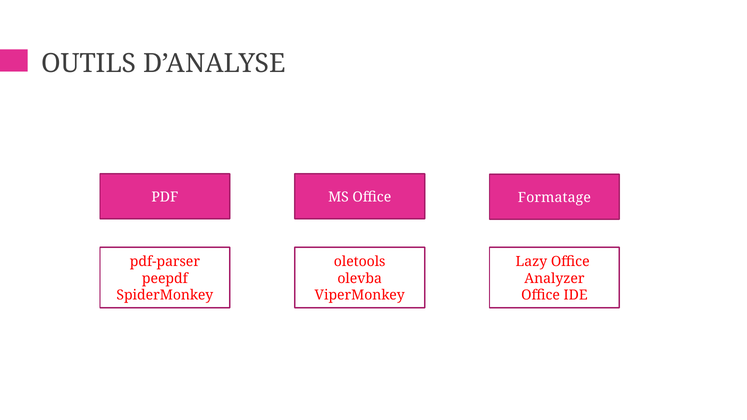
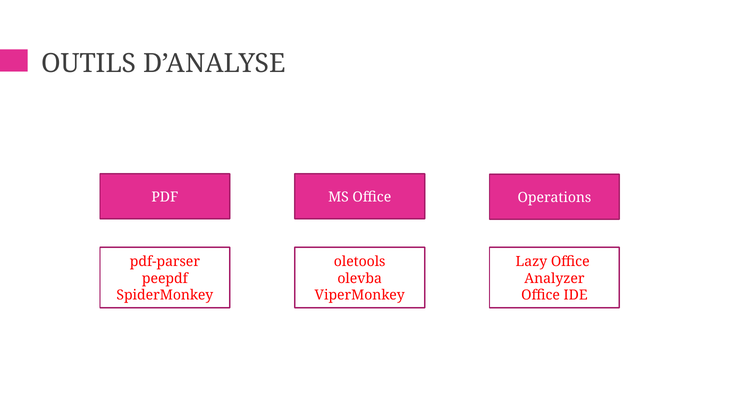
Formatage: Formatage -> Operations
